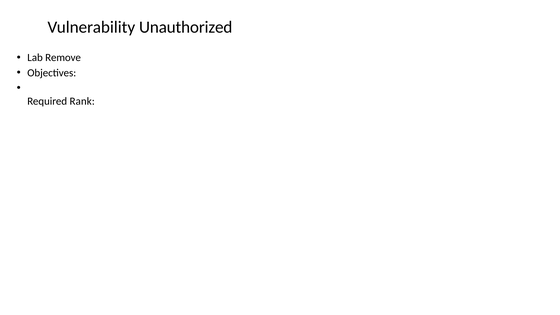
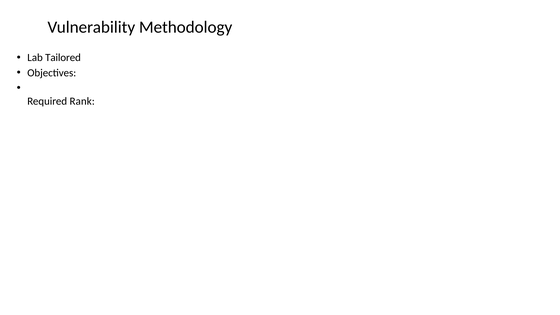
Unauthorized: Unauthorized -> Methodology
Remove: Remove -> Tailored
